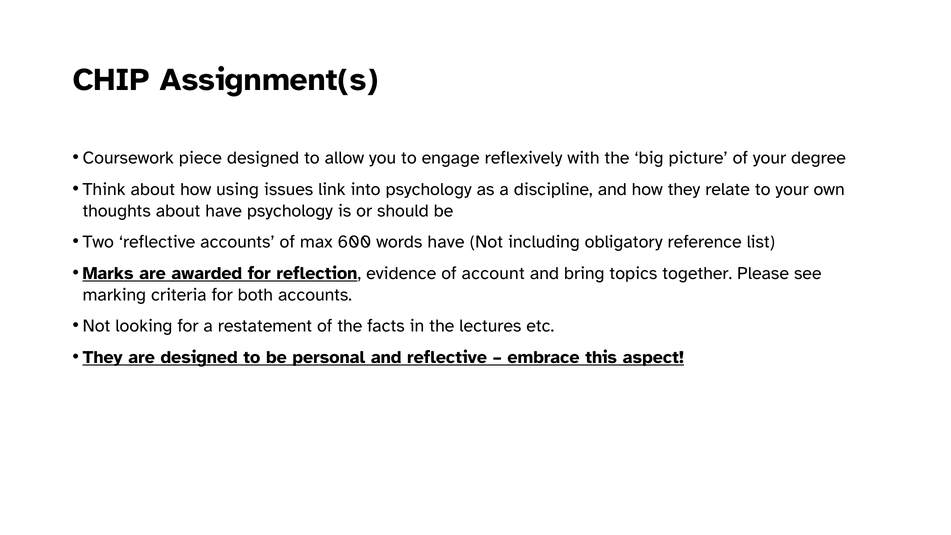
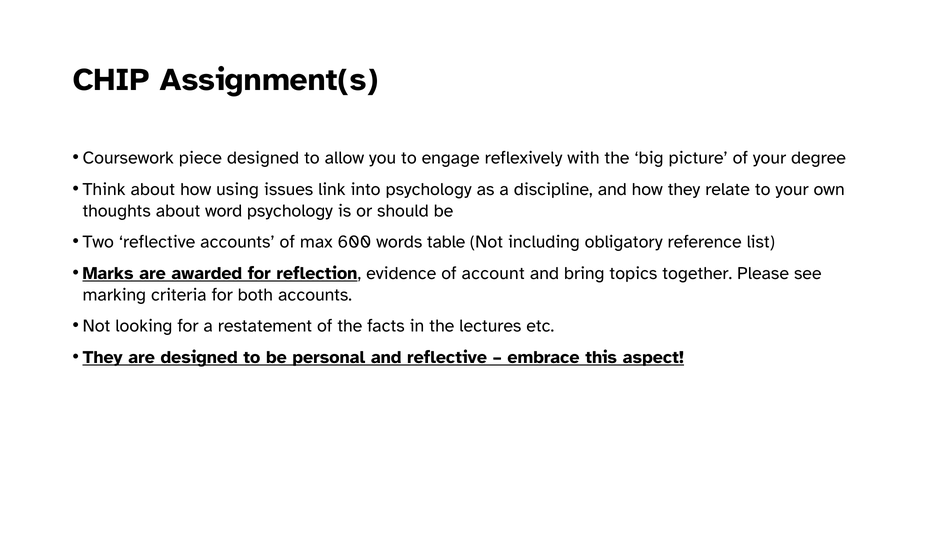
about have: have -> word
words have: have -> table
